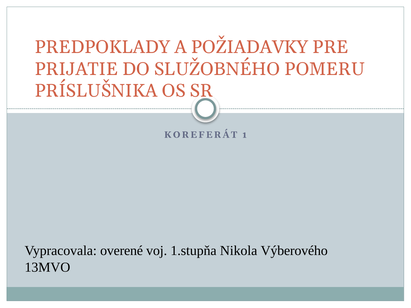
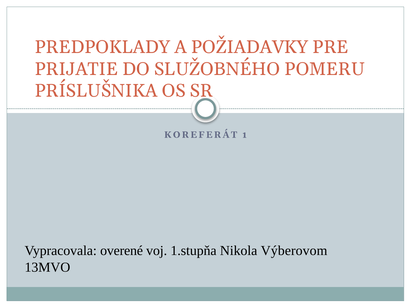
Výberového: Výberového -> Výberovom
